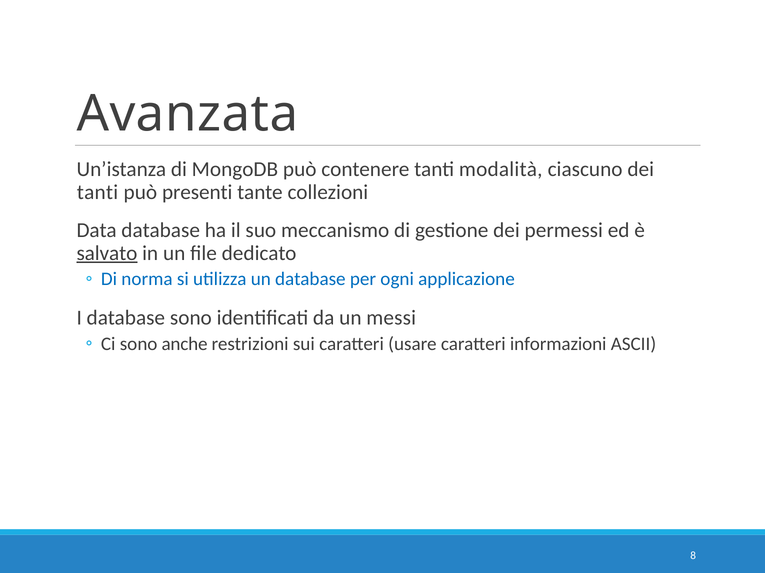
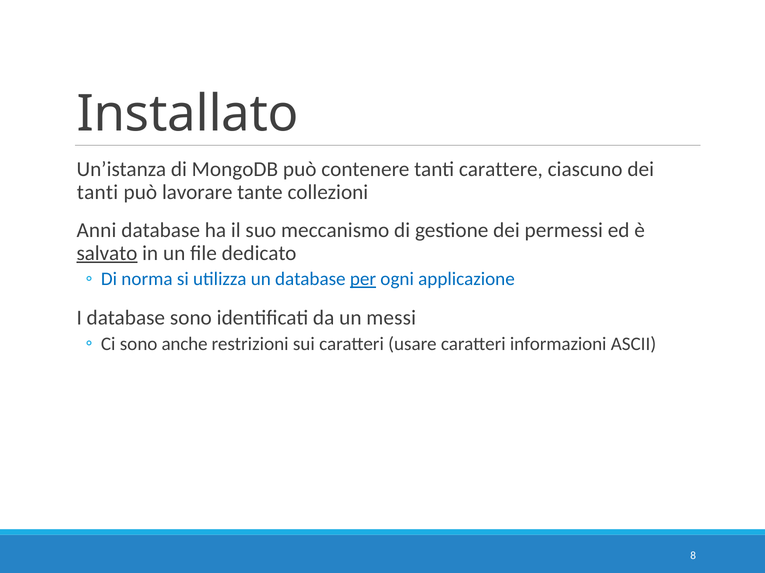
Avanzata: Avanzata -> Installato
modalità: modalità -> carattere
presenti: presenti -> lavorare
Data: Data -> Anni
per underline: none -> present
